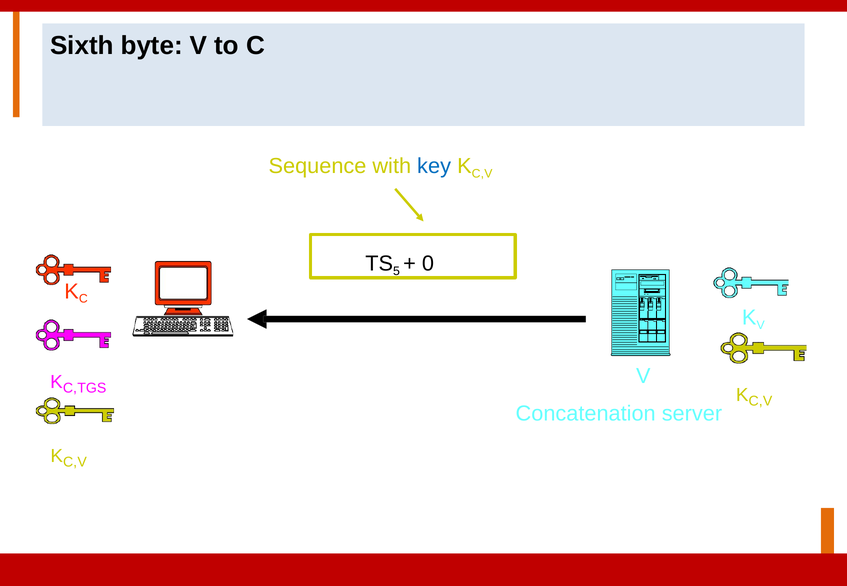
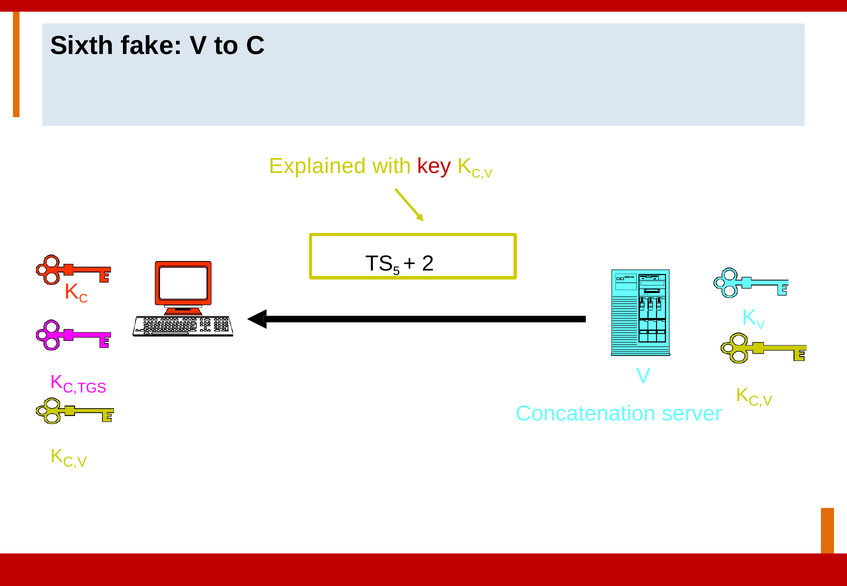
byte: byte -> fake
Sequence: Sequence -> Explained
key colour: blue -> red
0: 0 -> 2
